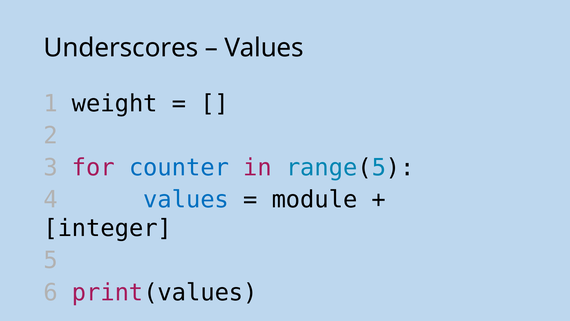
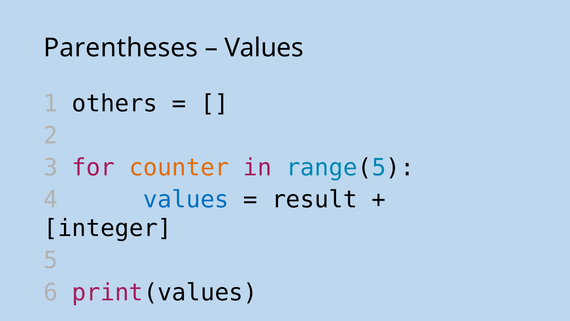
Underscores: Underscores -> Parentheses
weight: weight -> others
counter colour: blue -> orange
module: module -> result
